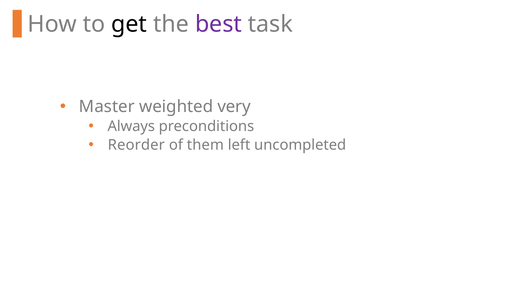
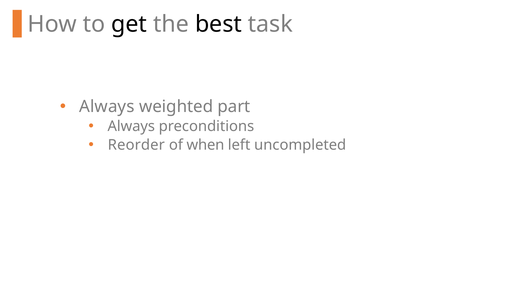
best colour: purple -> black
Master at (107, 107): Master -> Always
very: very -> part
them: them -> when
